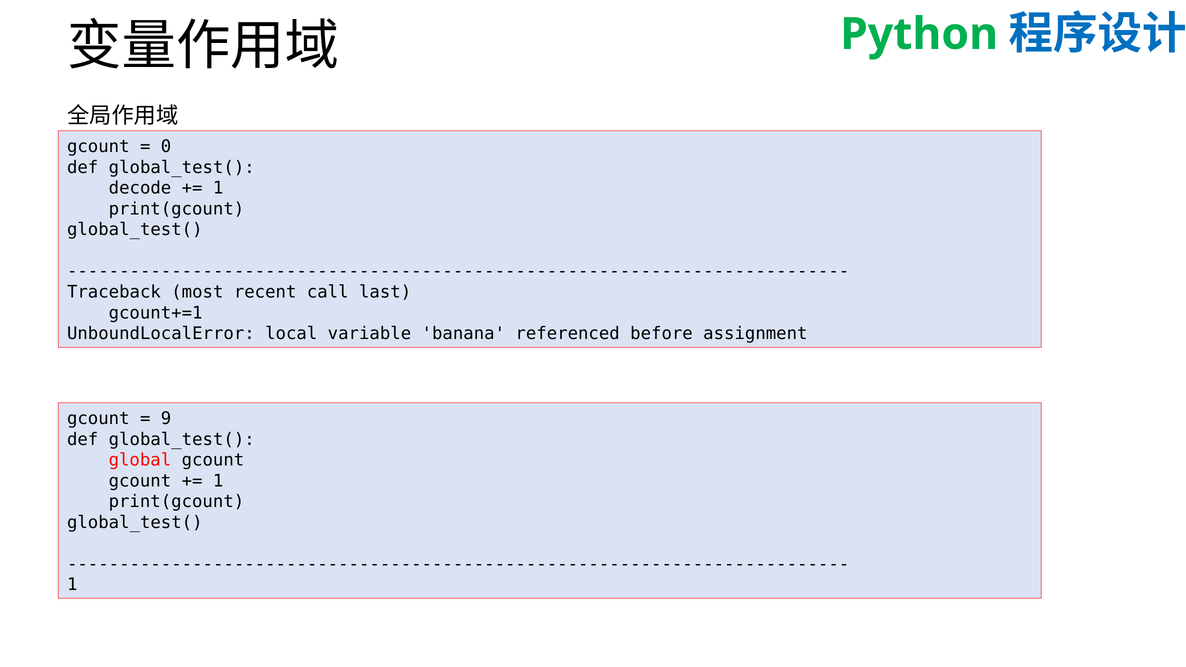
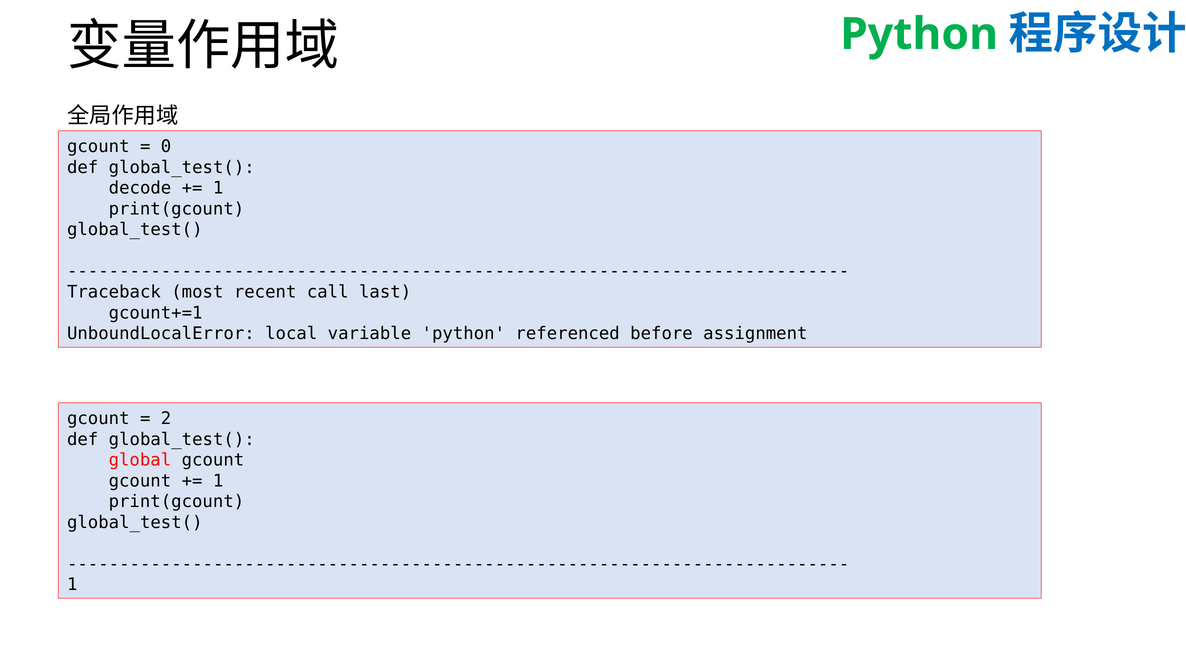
variable banana: banana -> python
9: 9 -> 2
